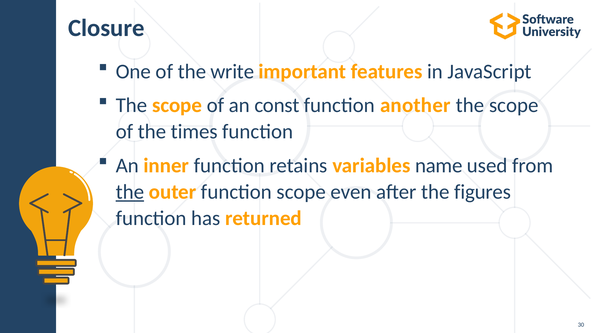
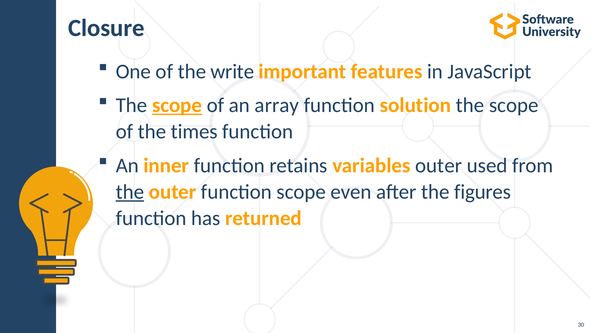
scope at (177, 105) underline: none -> present
const: const -> array
another: another -> solution
variables name: name -> outer
